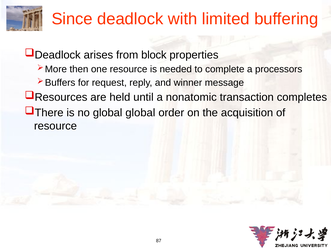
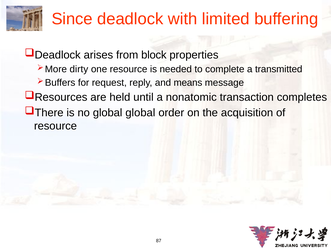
then: then -> dirty
processors: processors -> transmitted
winner: winner -> means
